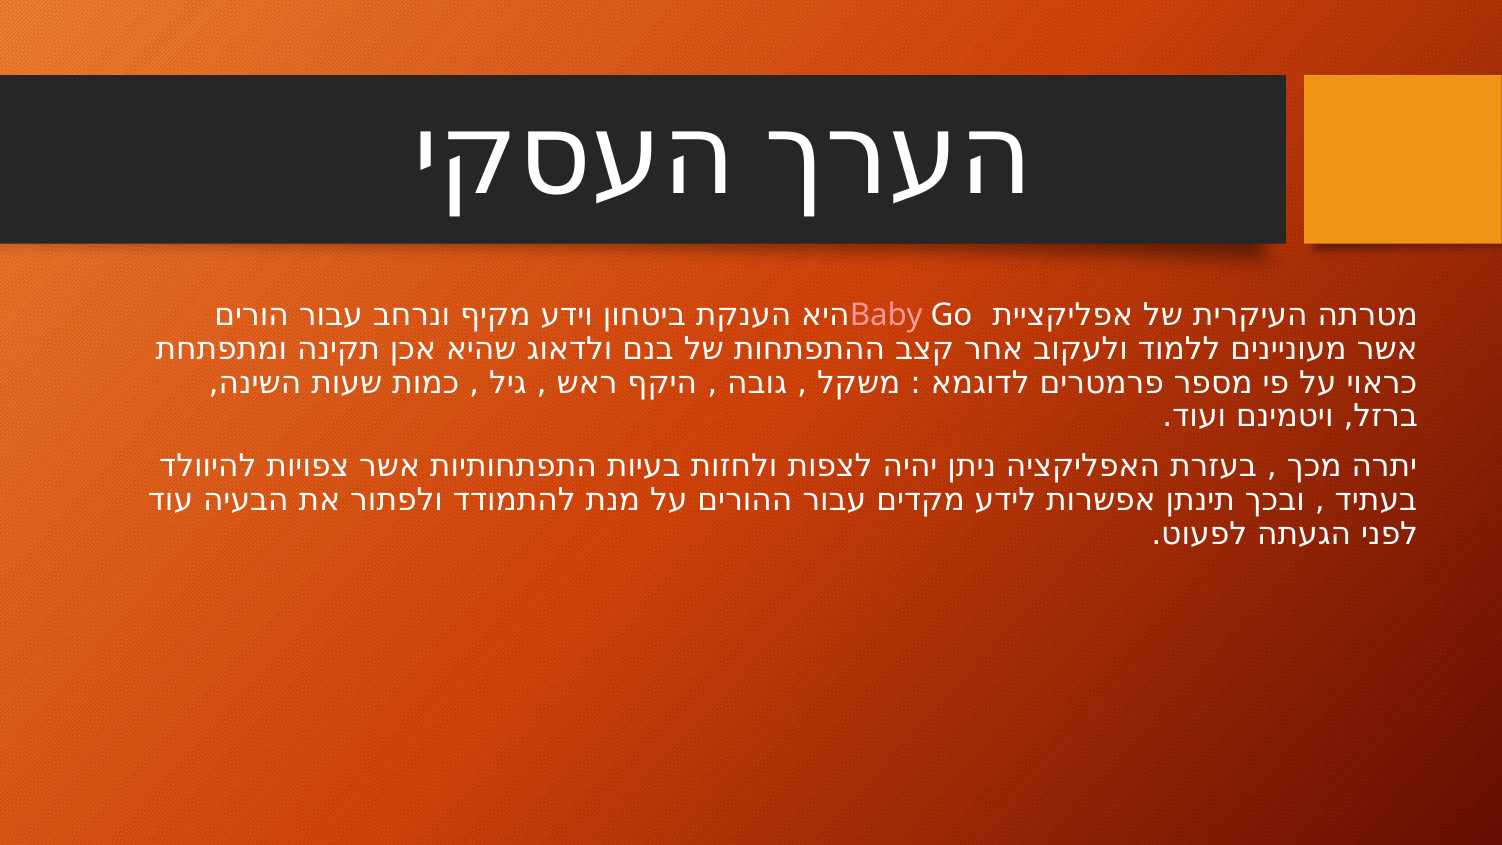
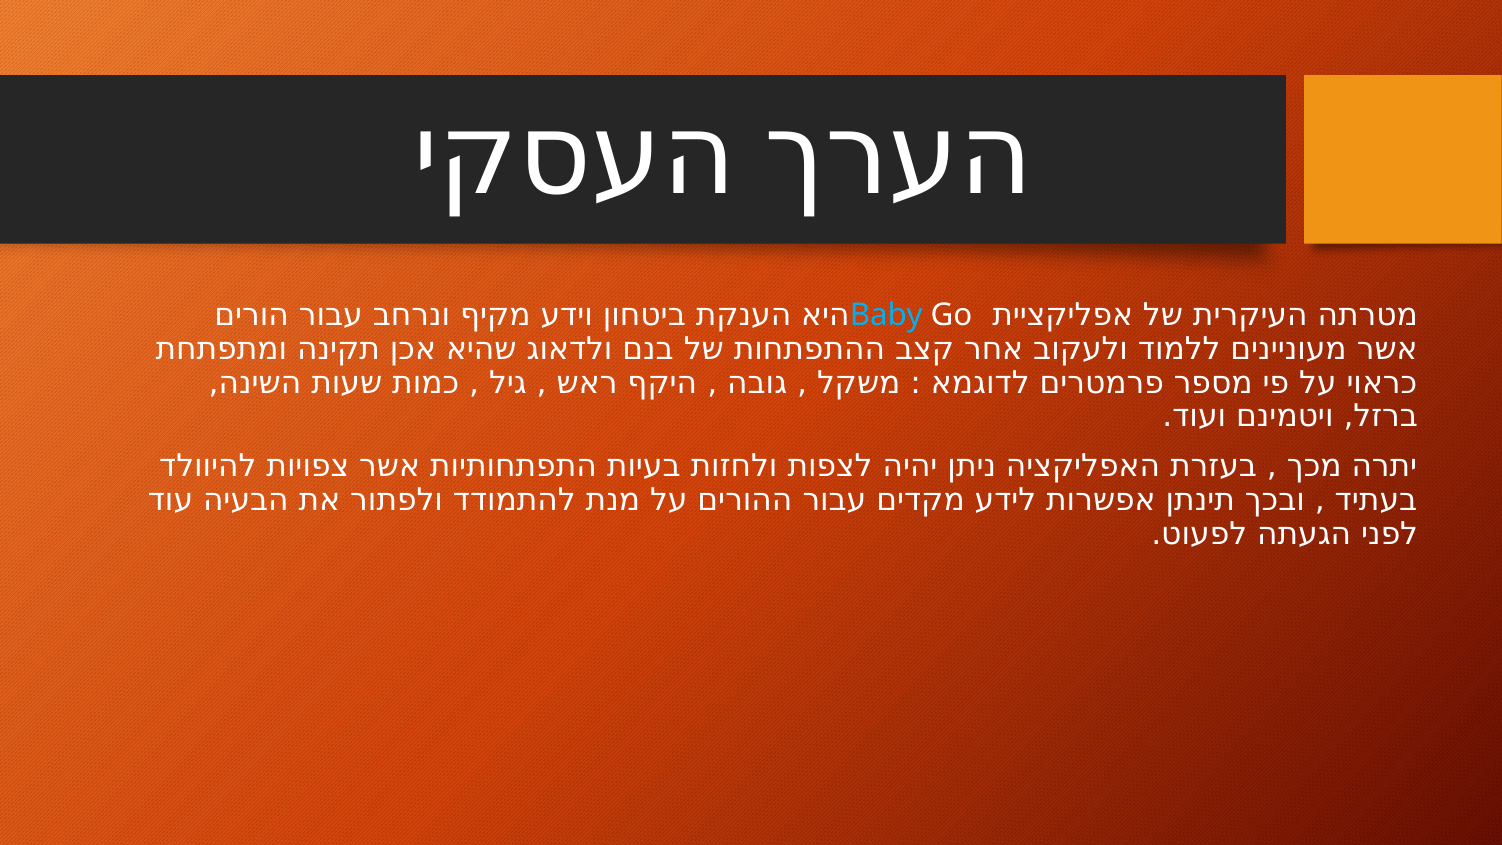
Baby colour: pink -> light blue
